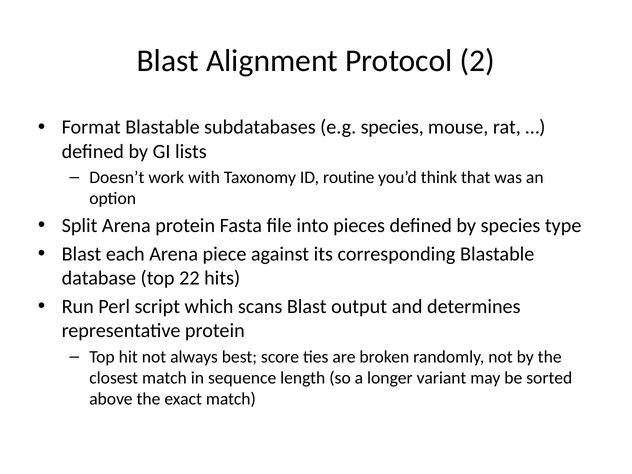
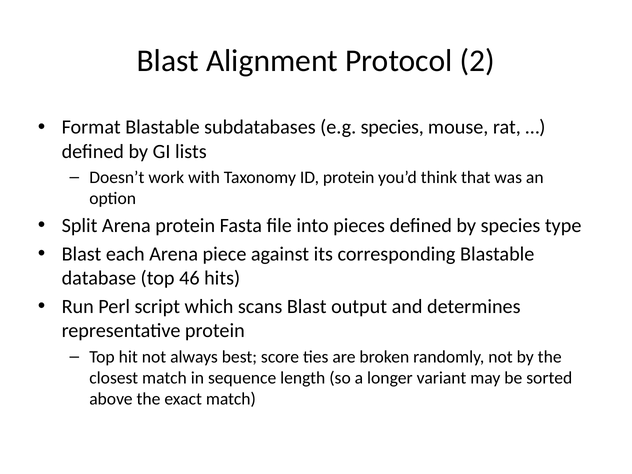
ID routine: routine -> protein
22: 22 -> 46
